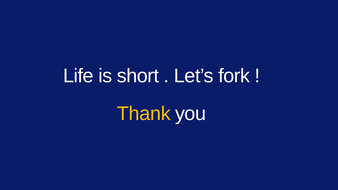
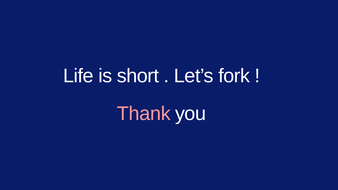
Thank colour: yellow -> pink
